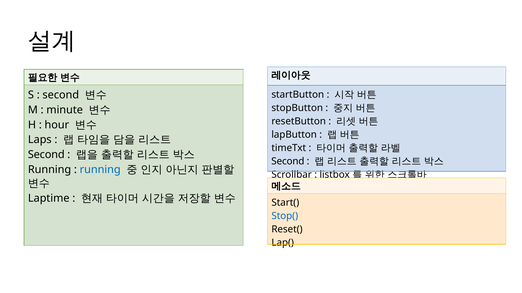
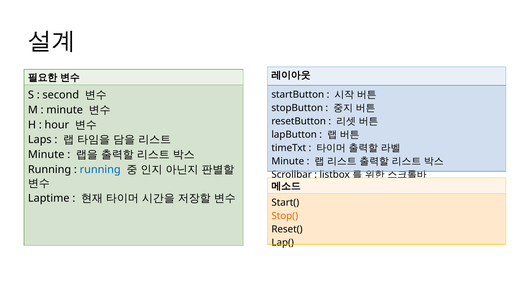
Second at (46, 155): Second -> Minute
Second at (288, 162): Second -> Minute
Stop( colour: blue -> orange
